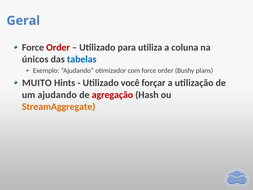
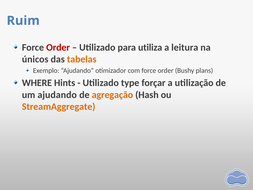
Geral: Geral -> Ruim
coluna: coluna -> leitura
tabelas colour: blue -> orange
MUITO: MUITO -> WHERE
você: você -> type
agregação colour: red -> orange
